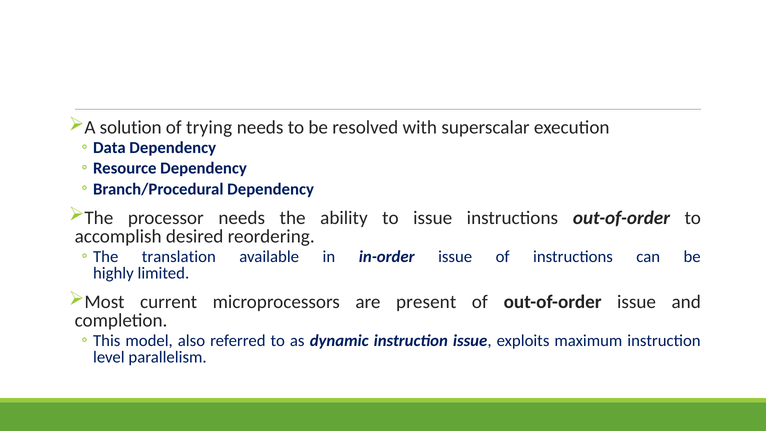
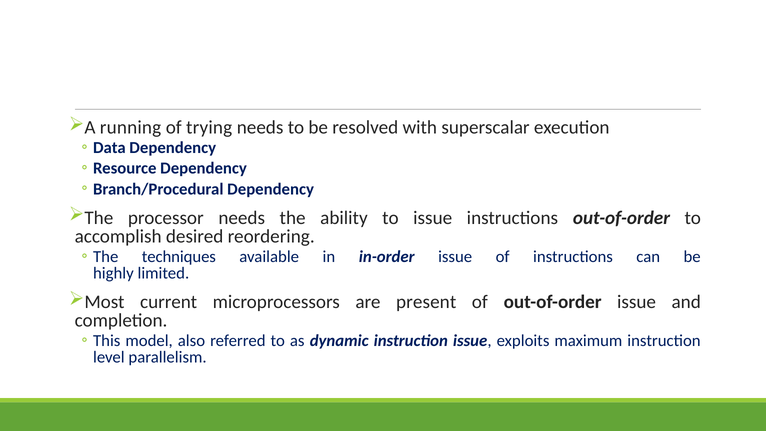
solution: solution -> running
translation: translation -> techniques
